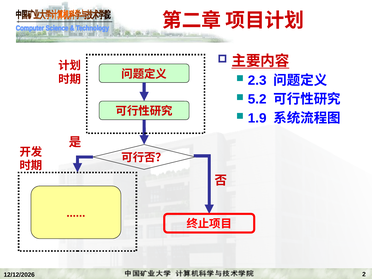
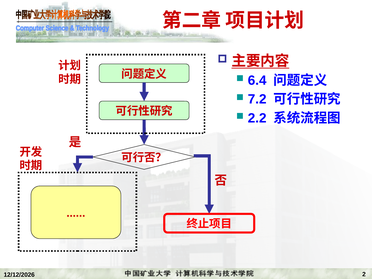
2.3: 2.3 -> 6.4
5.2: 5.2 -> 7.2
1.9: 1.9 -> 2.2
